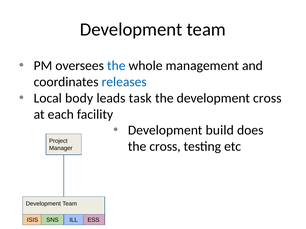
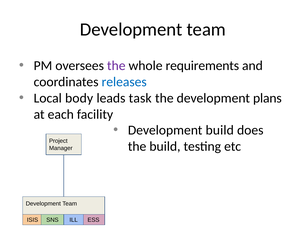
the at (116, 66) colour: blue -> purple
management: management -> requirements
development cross: cross -> plans
the cross: cross -> build
